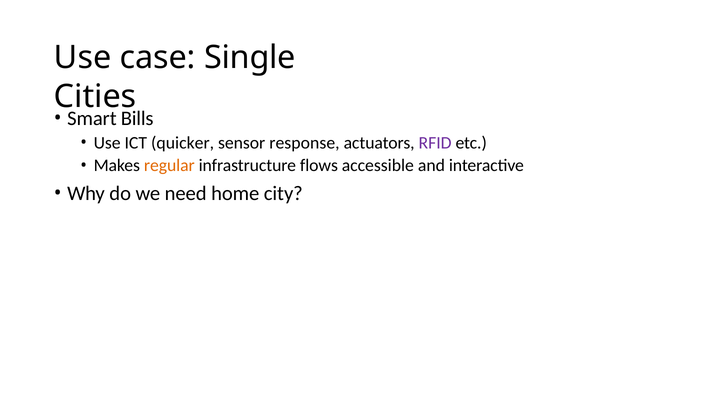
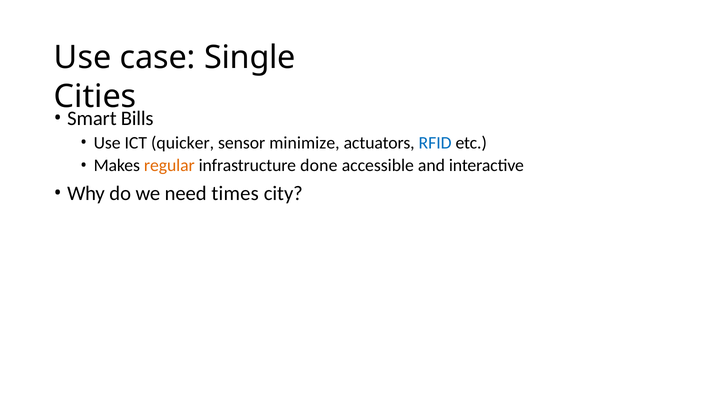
response: response -> minimize
RFID colour: purple -> blue
flows: flows -> done
home: home -> times
